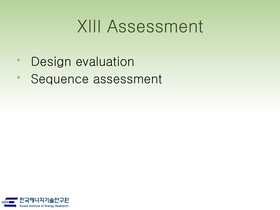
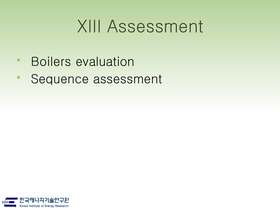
Design: Design -> Boilers
